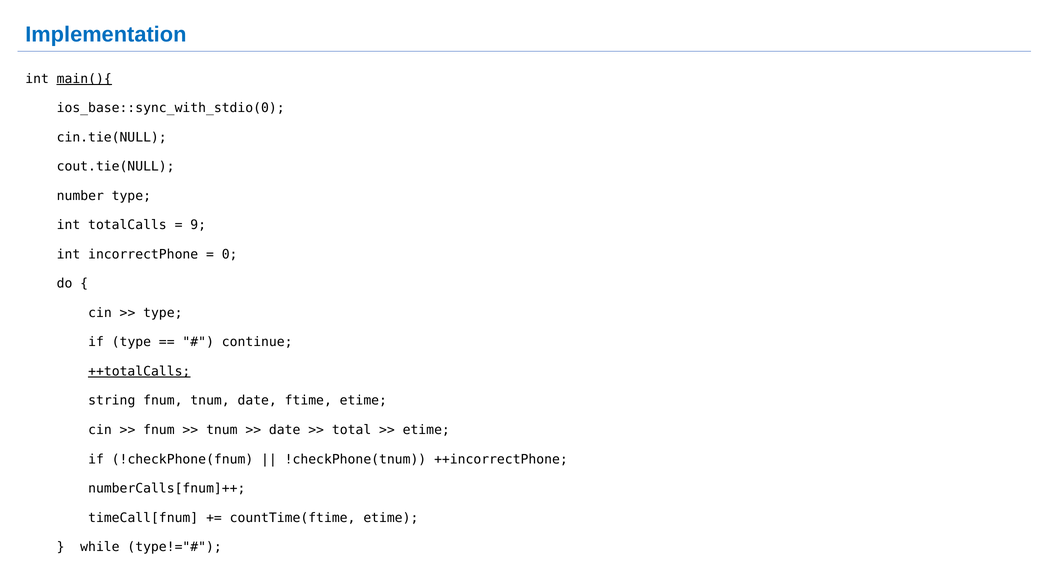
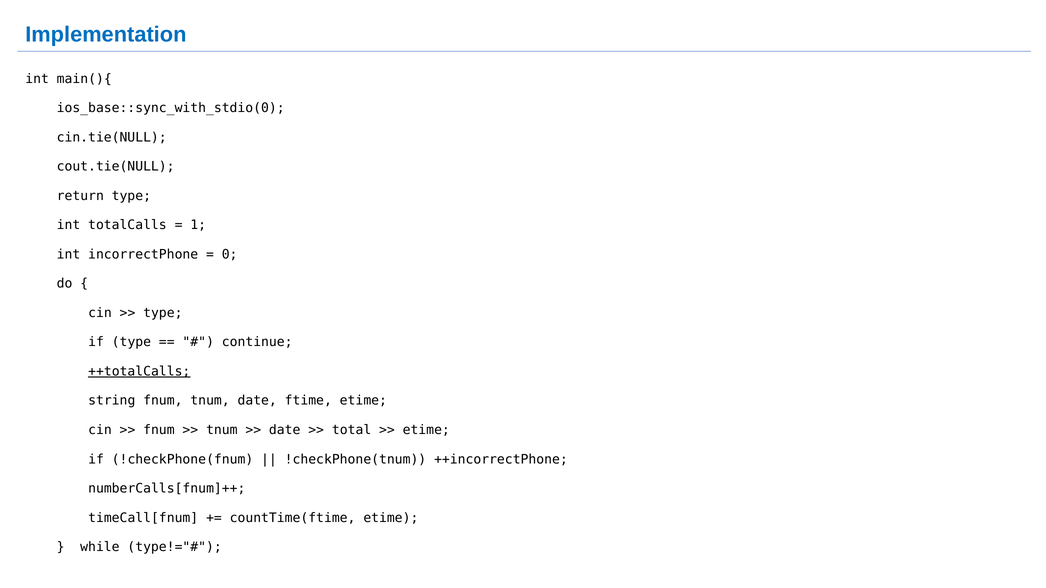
main(){ underline: present -> none
number: number -> return
9: 9 -> 1
